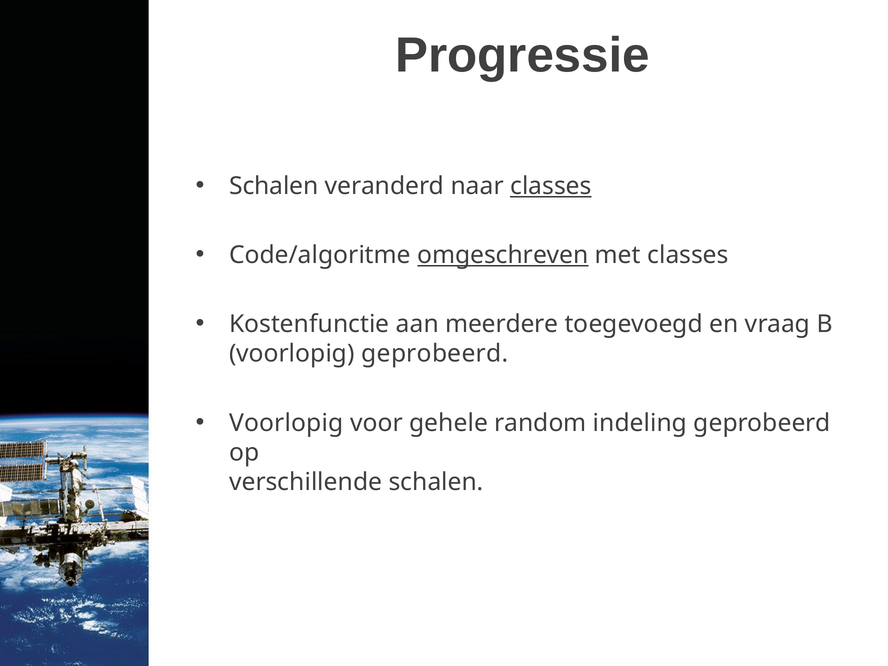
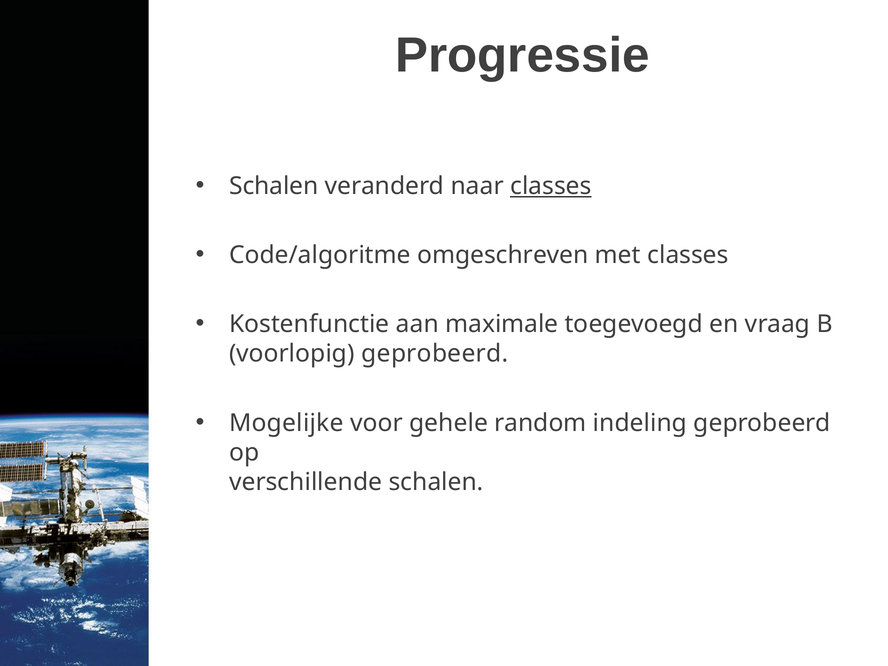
omgeschreven underline: present -> none
meerdere: meerdere -> maximale
Voorlopig at (286, 423): Voorlopig -> Mogelijke
